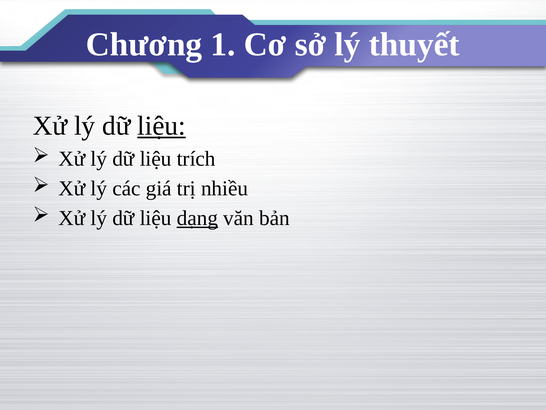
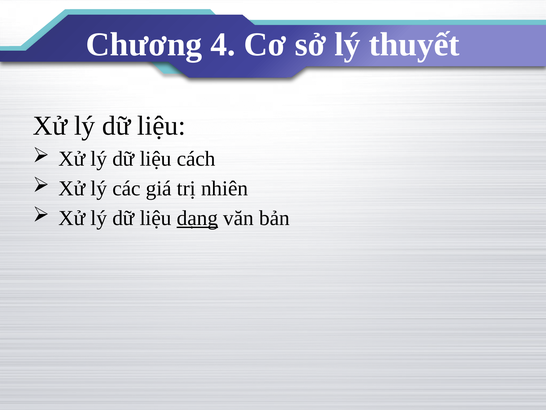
1: 1 -> 4
liệu at (162, 126) underline: present -> none
trích: trích -> cách
nhiều: nhiều -> nhiên
